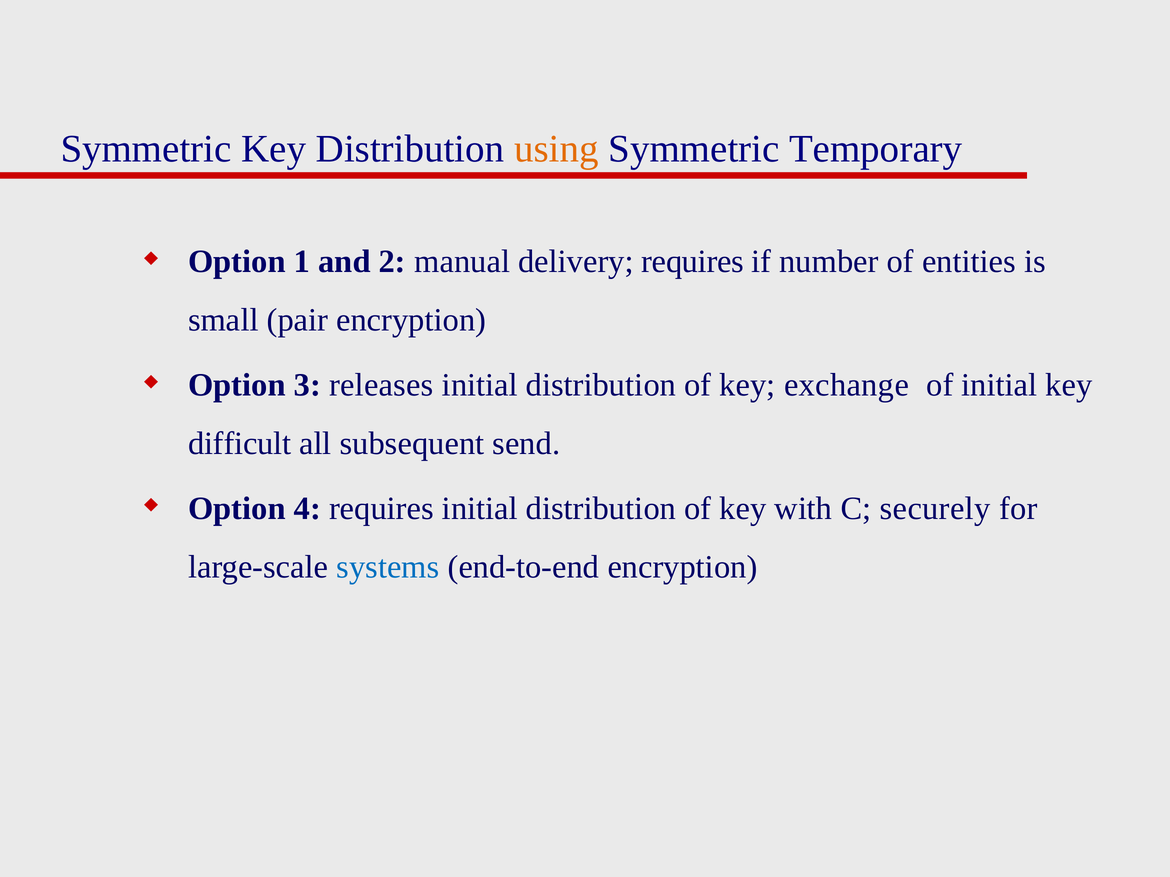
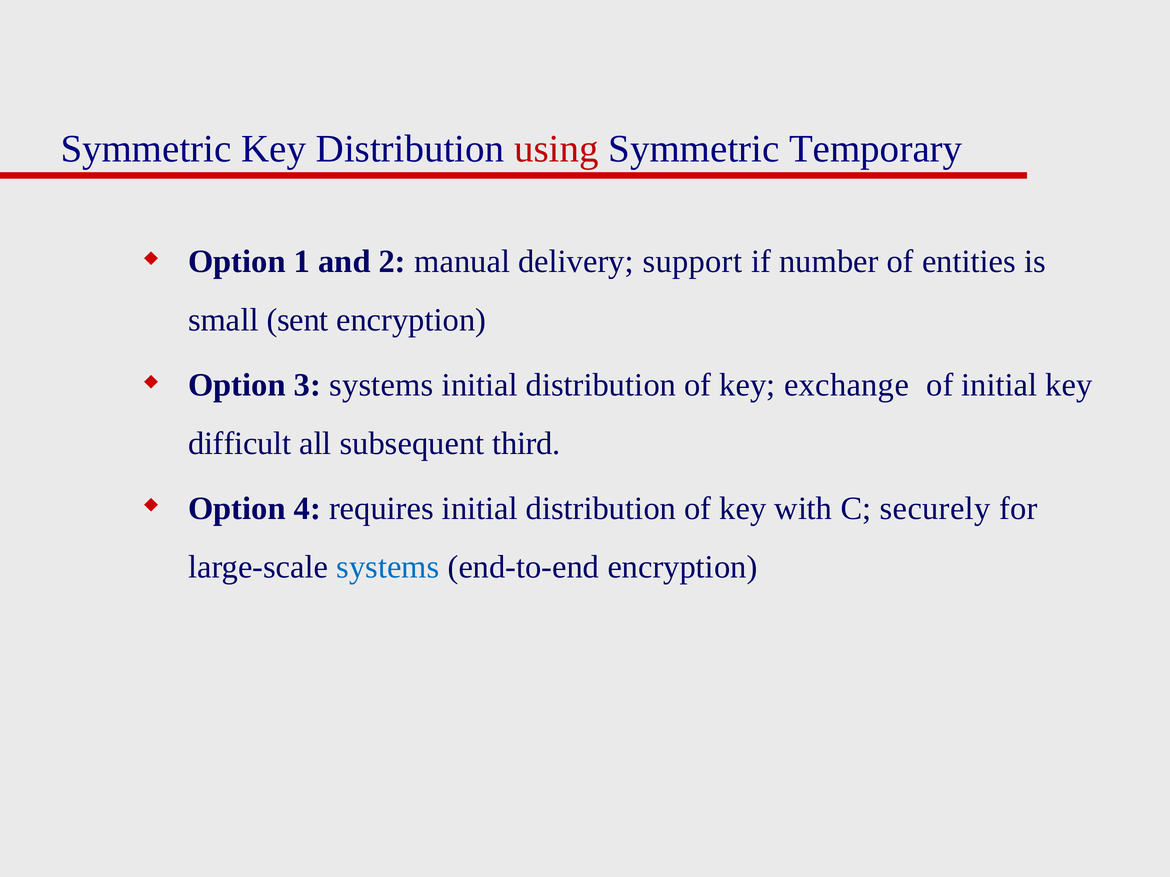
using colour: orange -> red
delivery requires: requires -> support
pair: pair -> sent
3 releases: releases -> systems
send: send -> third
